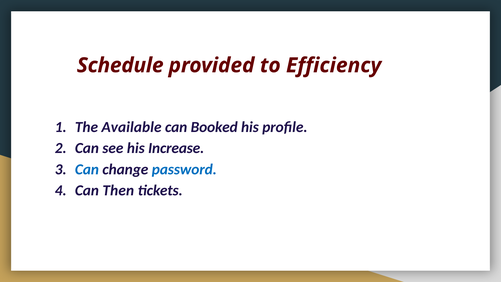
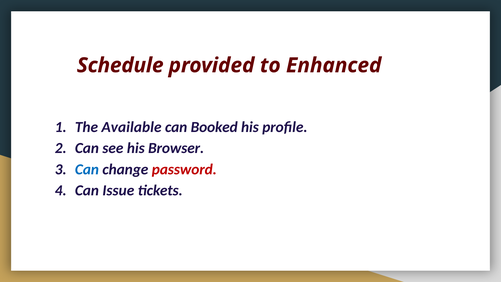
Efficiency: Efficiency -> Enhanced
Increase: Increase -> Browser
password colour: blue -> red
Then: Then -> Issue
